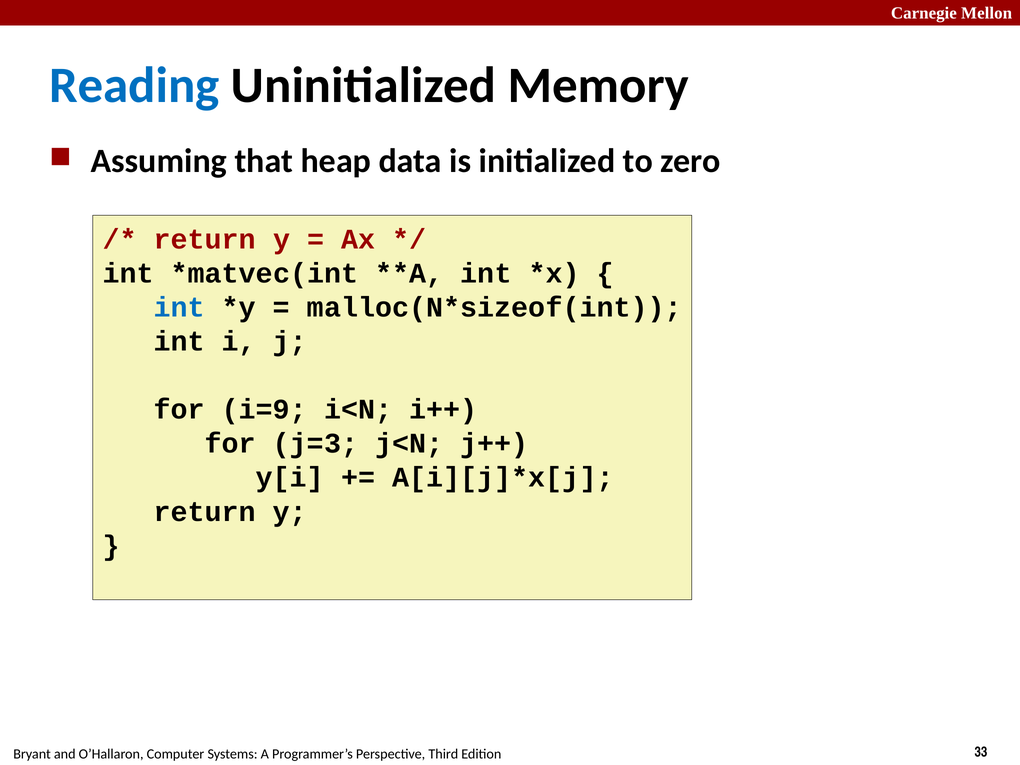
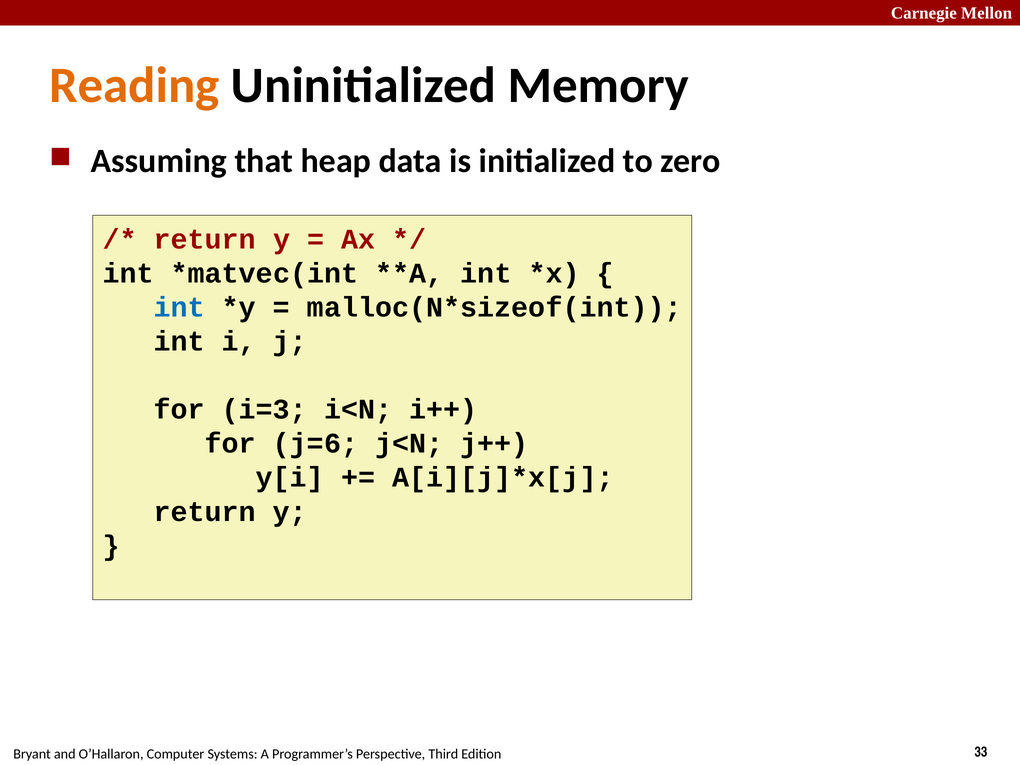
Reading colour: blue -> orange
i=9: i=9 -> i=3
j=3: j=3 -> j=6
